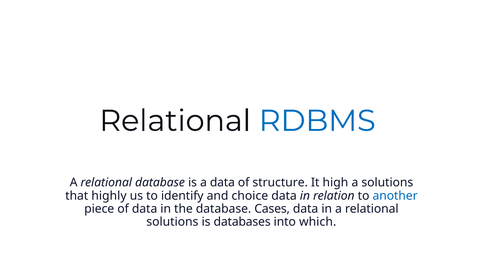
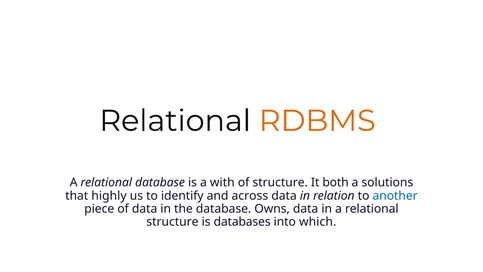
RDBMS colour: blue -> orange
a data: data -> with
high: high -> both
choice: choice -> across
Cases: Cases -> Owns
solutions at (172, 222): solutions -> structure
